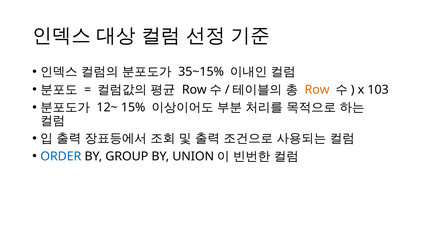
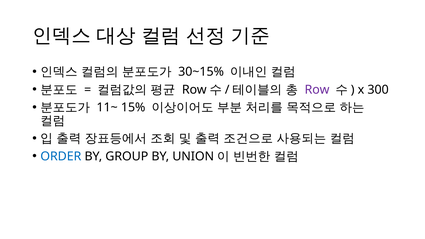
35~15%: 35~15% -> 30~15%
Row at (317, 90) colour: orange -> purple
103: 103 -> 300
12~: 12~ -> 11~
